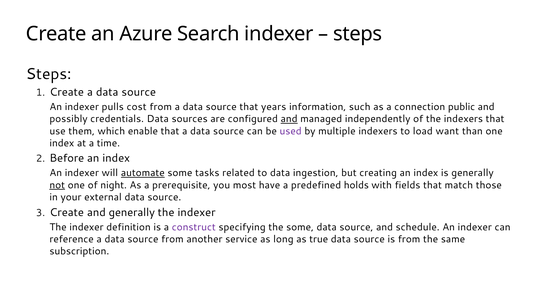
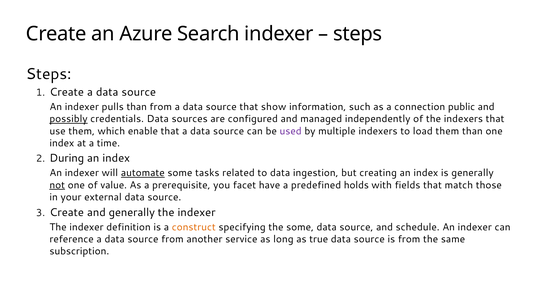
pulls cost: cost -> than
years: years -> show
possibly underline: none -> present
and at (289, 119) underline: present -> none
load want: want -> them
Before: Before -> During
night: night -> value
most: most -> facet
construct colour: purple -> orange
